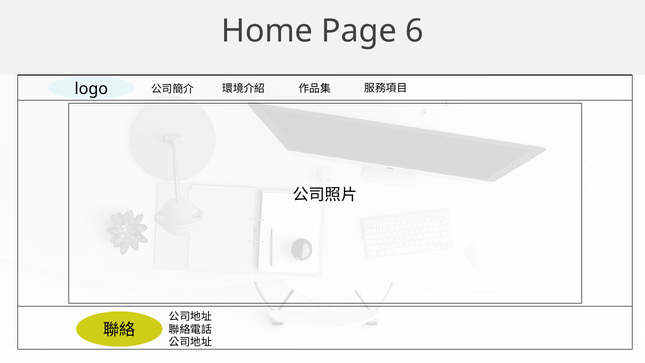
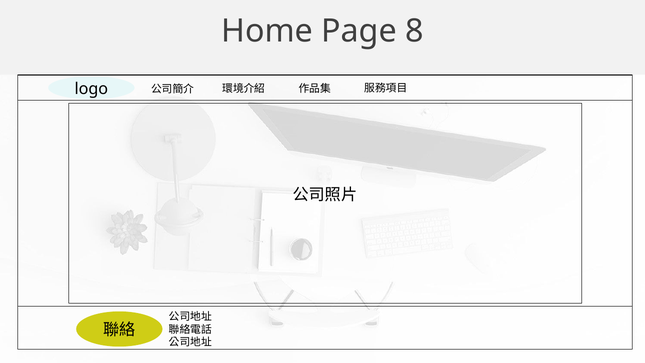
6: 6 -> 8
